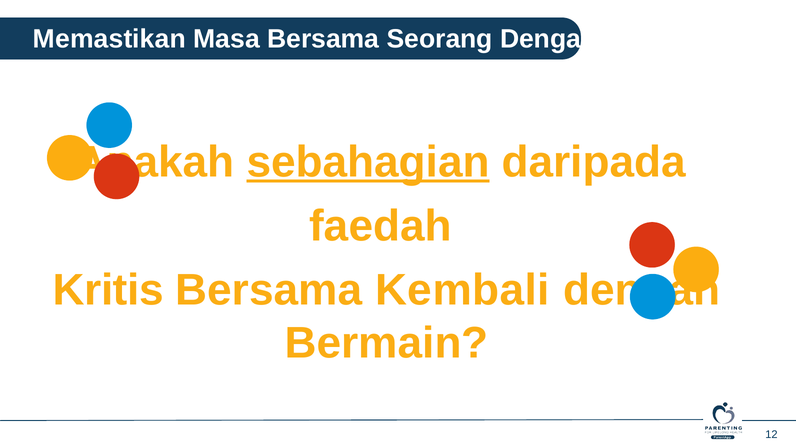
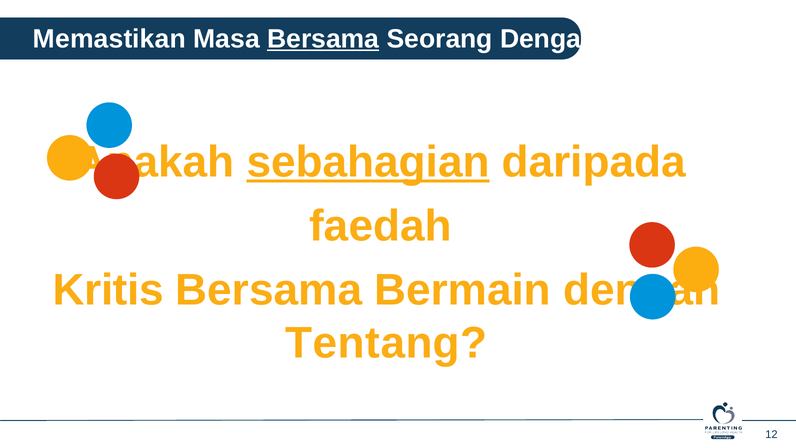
Bersama at (323, 39) underline: none -> present
Kembali: Kembali -> Bermain
Bermain: Bermain -> Tentang
